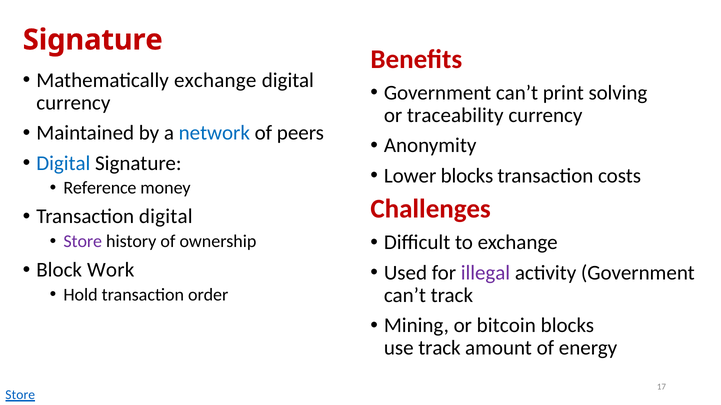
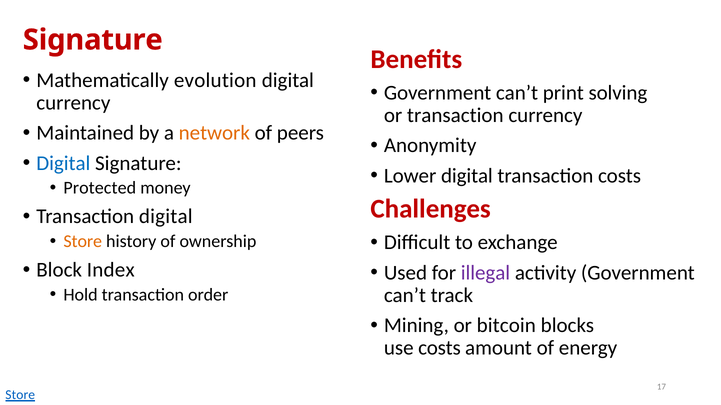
Mathematically exchange: exchange -> evolution
or traceability: traceability -> transaction
network colour: blue -> orange
Lower blocks: blocks -> digital
Reference: Reference -> Protected
Store at (83, 242) colour: purple -> orange
Work: Work -> Index
use track: track -> costs
